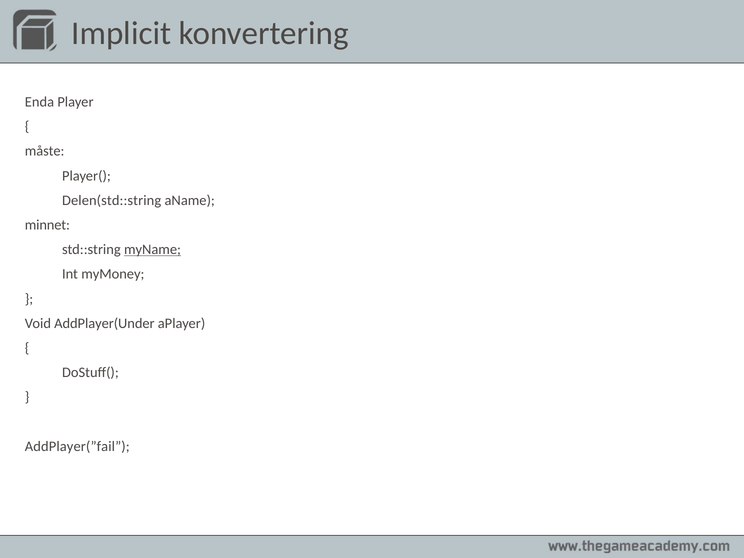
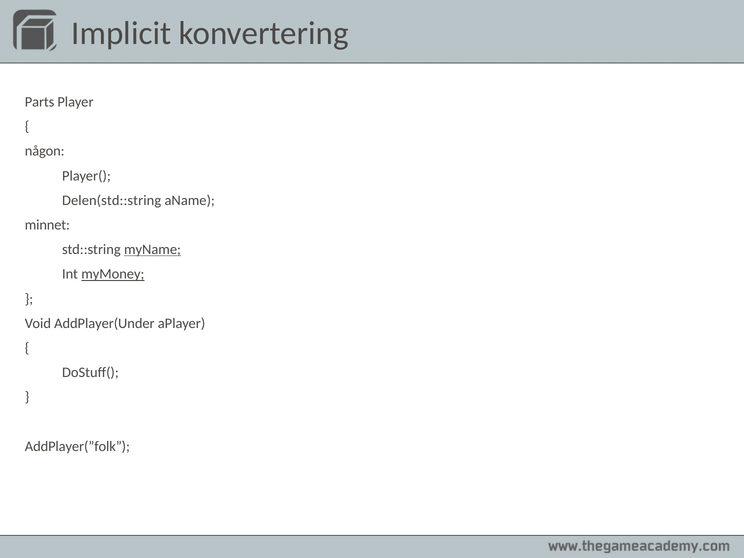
Enda: Enda -> Parts
måste: måste -> någon
myMoney underline: none -> present
AddPlayer(”fail: AddPlayer(”fail -> AddPlayer(”folk
